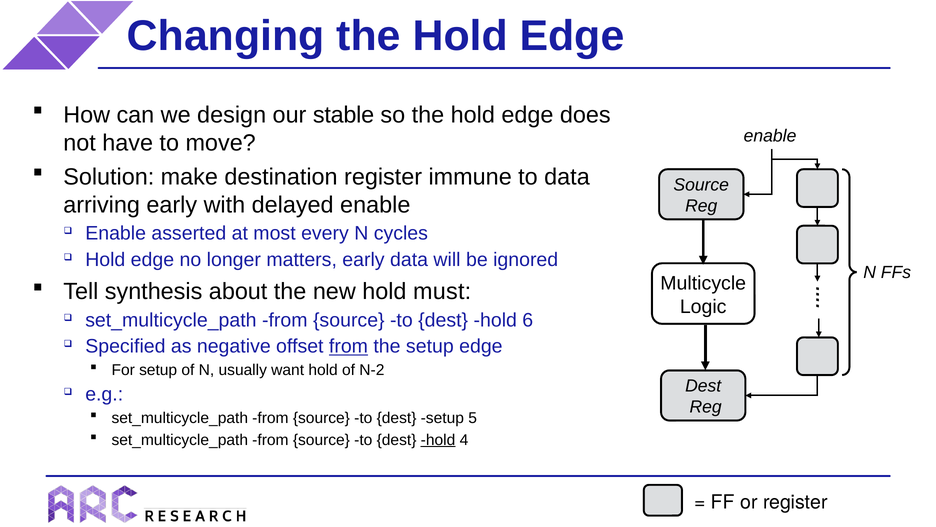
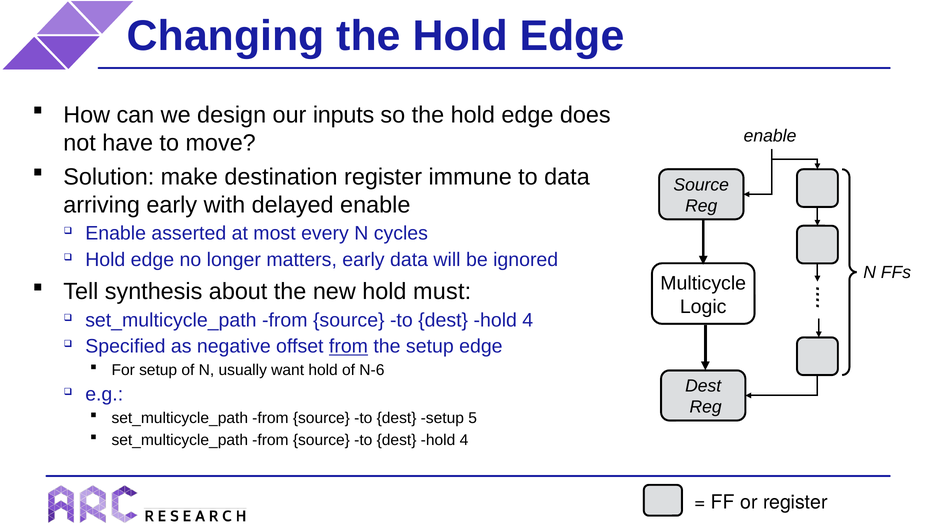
stable: stable -> inputs
6 at (528, 320): 6 -> 4
N-2: N-2 -> N-6
hold at (438, 440) underline: present -> none
